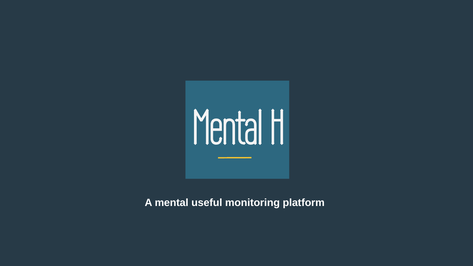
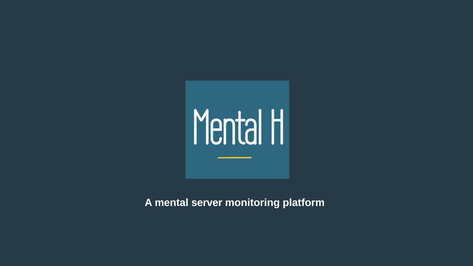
useful: useful -> server
